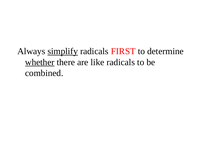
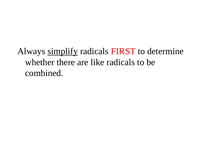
whether underline: present -> none
